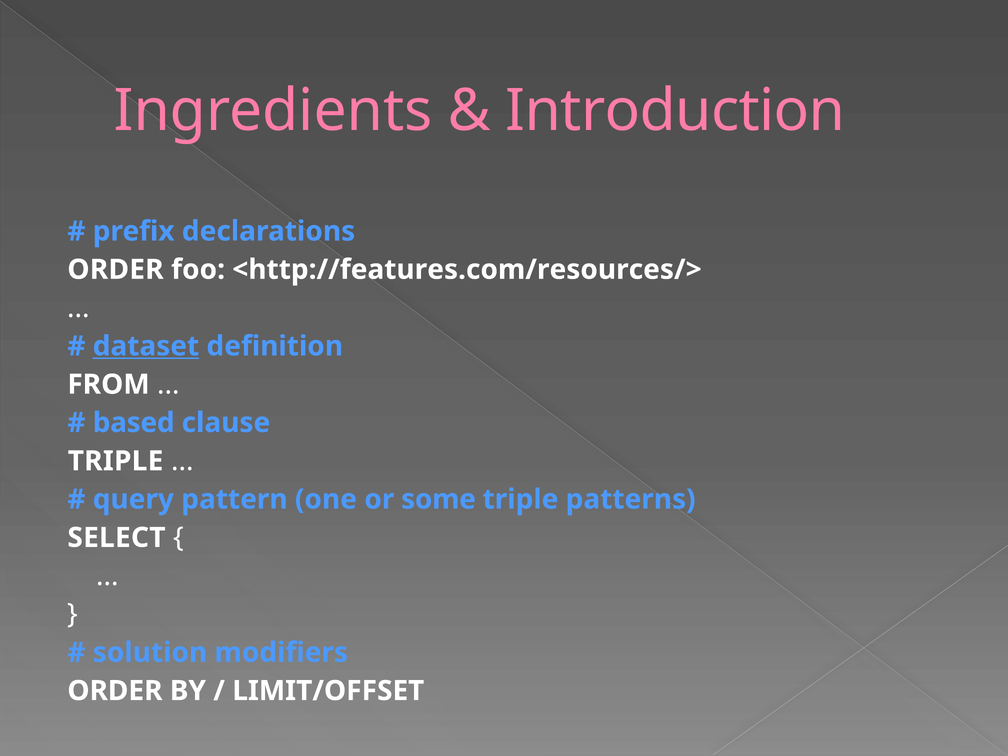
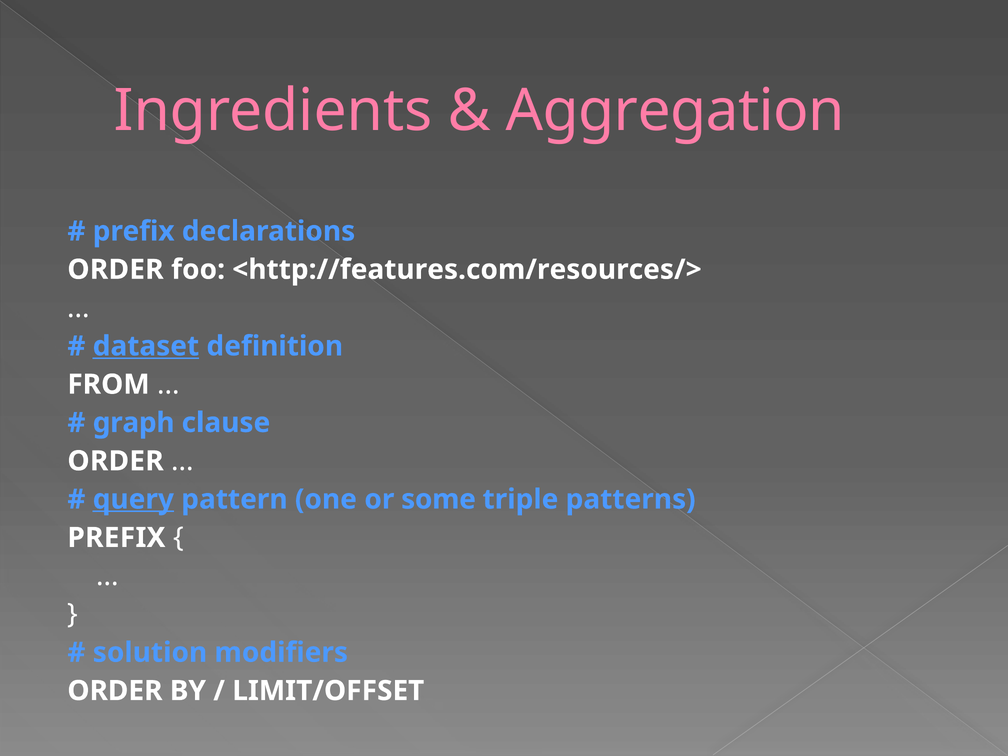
Introduction: Introduction -> Aggregation
based: based -> graph
TRIPLE at (116, 461): TRIPLE -> ORDER
query underline: none -> present
SELECT at (116, 538): SELECT -> PREFIX
